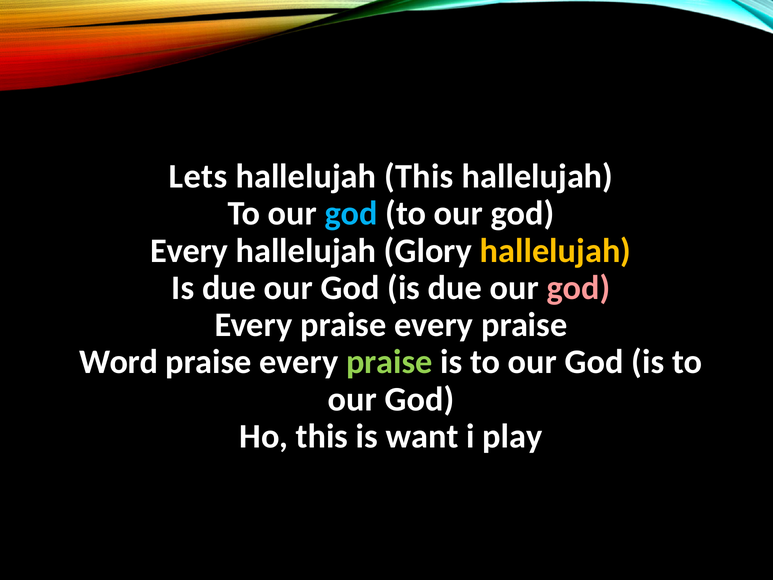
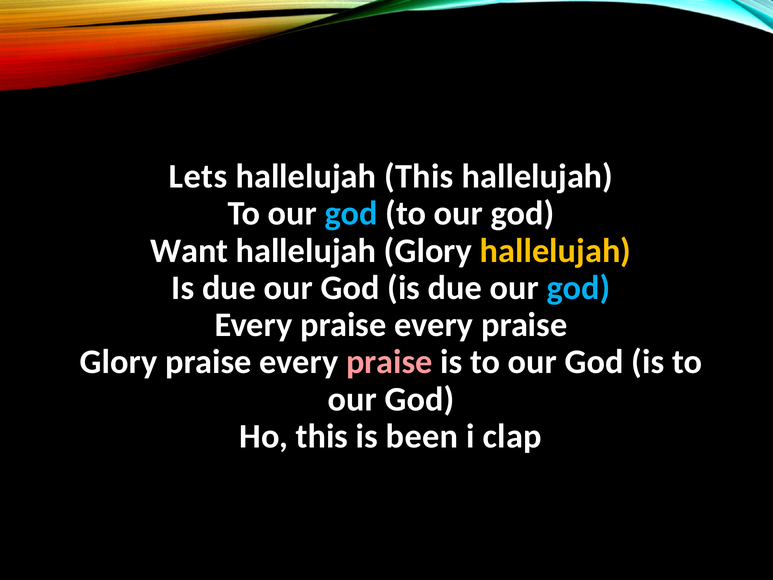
Every at (189, 251): Every -> Want
god at (579, 288) colour: pink -> light blue
Word at (119, 362): Word -> Glory
praise at (389, 362) colour: light green -> pink
want: want -> been
play: play -> clap
